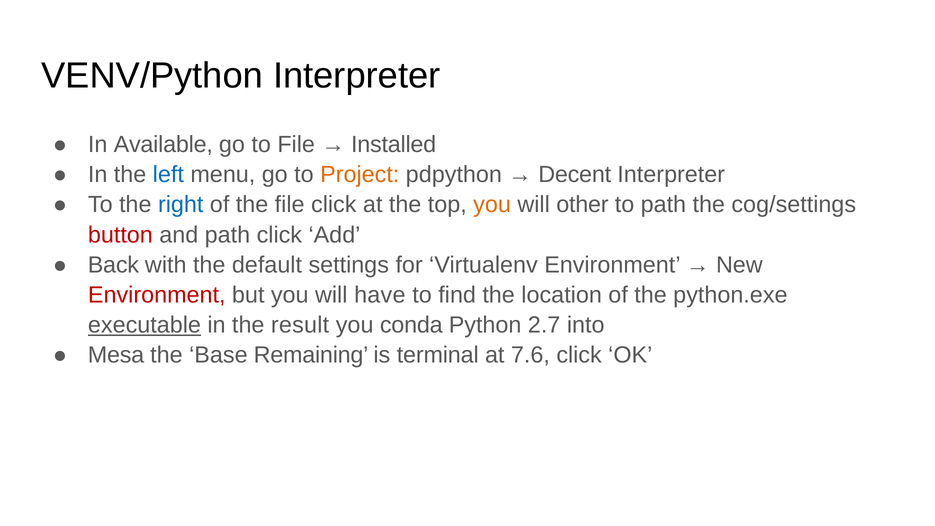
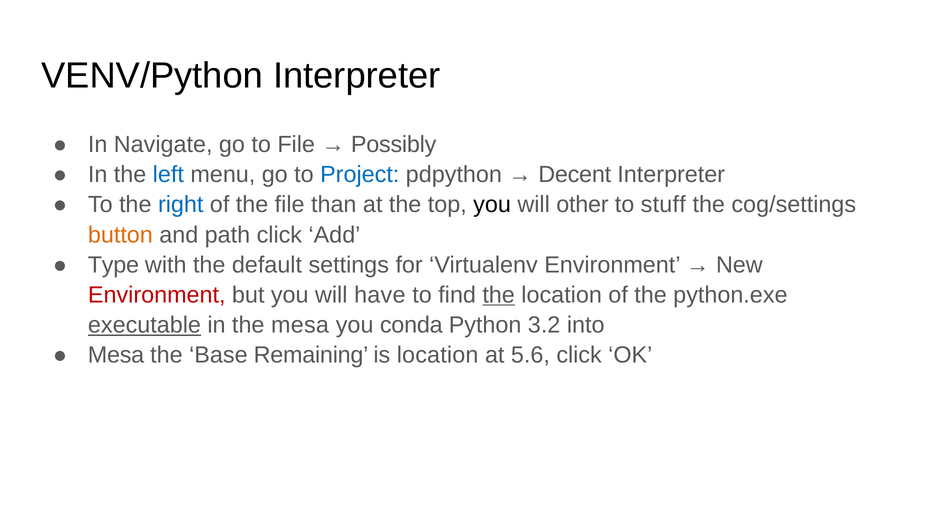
Available: Available -> Navigate
Installed: Installed -> Possibly
Project colour: orange -> blue
file click: click -> than
you at (492, 205) colour: orange -> black
to path: path -> stuff
button colour: red -> orange
Back: Back -> Type
the at (499, 295) underline: none -> present
the result: result -> mesa
2.7: 2.7 -> 3.2
is terminal: terminal -> location
7.6: 7.6 -> 5.6
